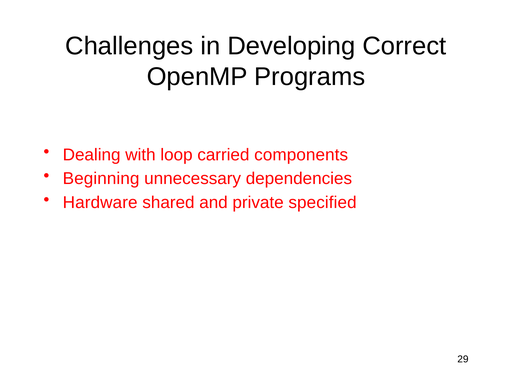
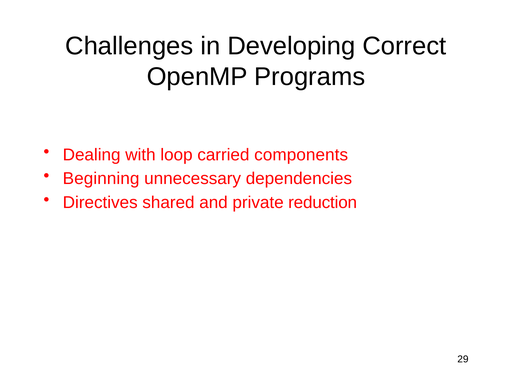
Hardware: Hardware -> Directives
specified: specified -> reduction
